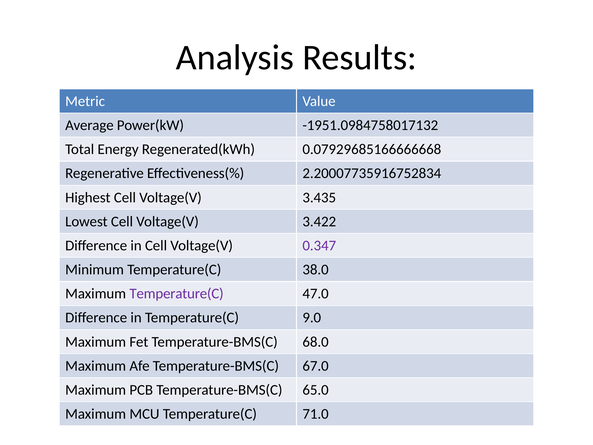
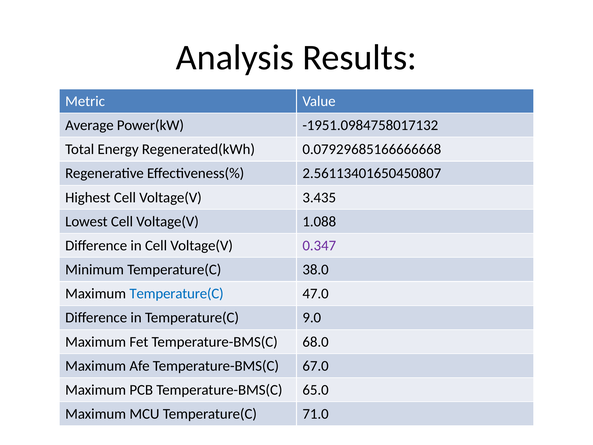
2.20007735916752834: 2.20007735916752834 -> 2.56113401650450807
3.422: 3.422 -> 1.088
Temperature(C at (177, 294) colour: purple -> blue
